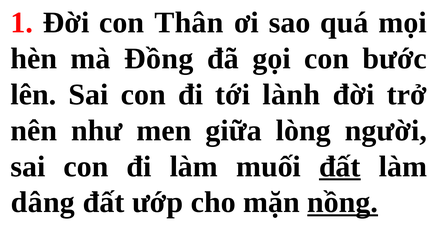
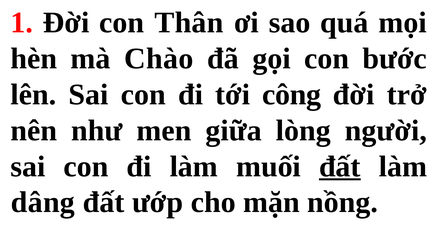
Đồng: Đồng -> Chào
lành: lành -> công
nồng underline: present -> none
